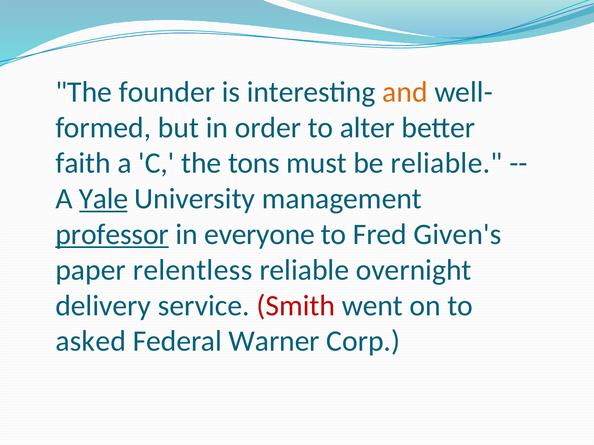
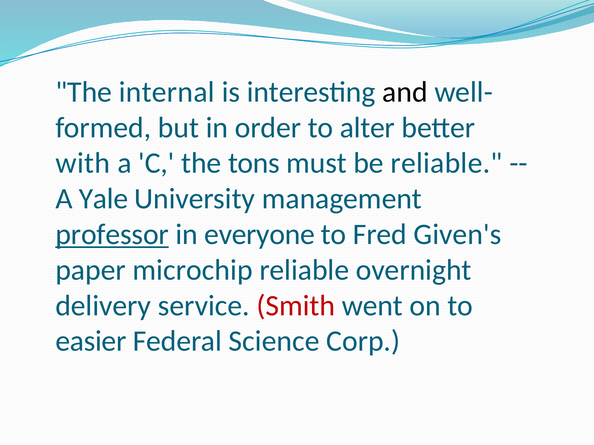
founder: founder -> internal
and colour: orange -> black
faith: faith -> with
Yale underline: present -> none
relentless: relentless -> microchip
asked: asked -> easier
Warner: Warner -> Science
